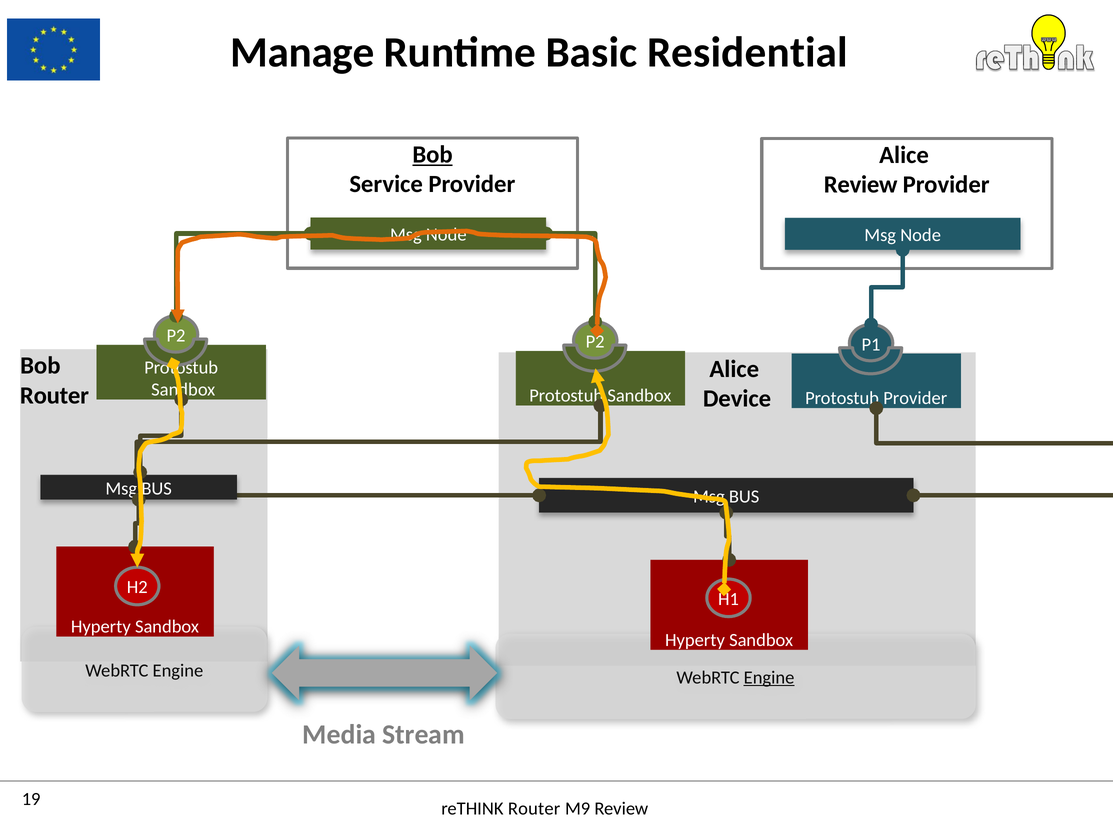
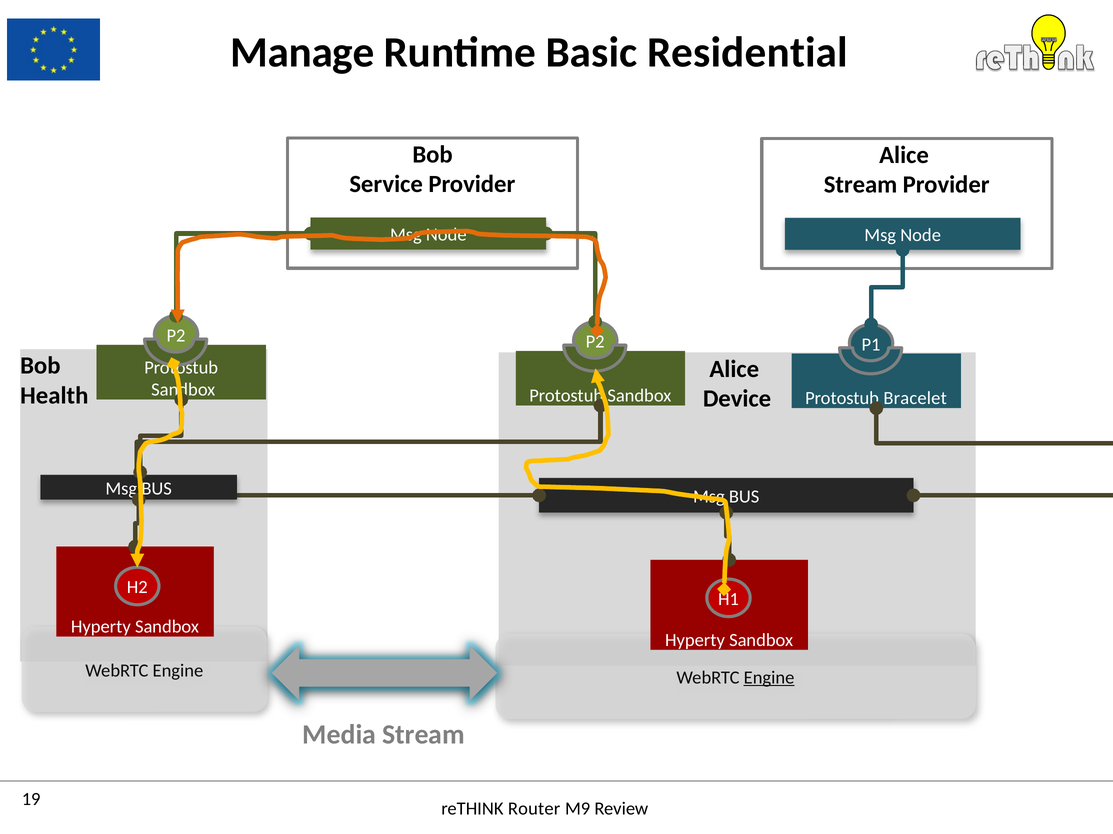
Bob at (433, 155) underline: present -> none
Review at (861, 185): Review -> Stream
Router at (54, 396): Router -> Health
Protostub Provider: Provider -> Bracelet
